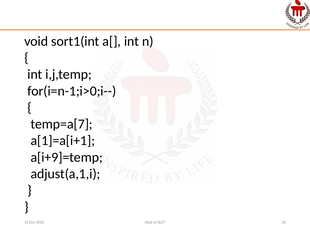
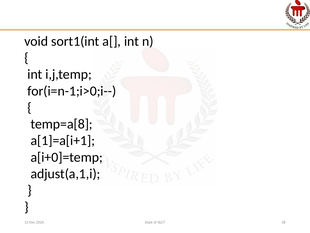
temp=a[7: temp=a[7 -> temp=a[8
a[i+9]=temp: a[i+9]=temp -> a[i+0]=temp
